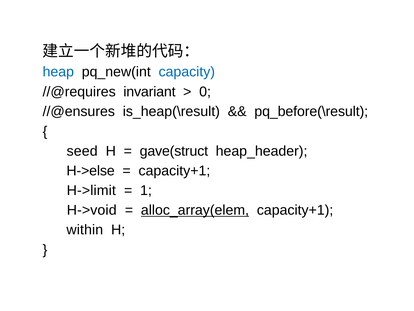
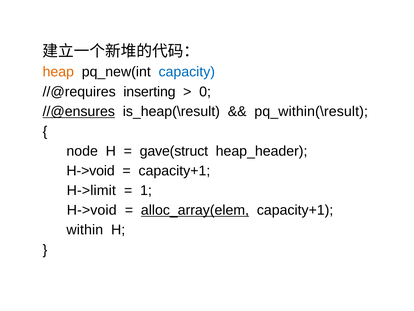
heap colour: blue -> orange
invariant: invariant -> inserting
//@ensures underline: none -> present
pq_before(\result: pq_before(\result -> pq_within(\result
seed: seed -> node
H->else at (91, 170): H->else -> H->void
